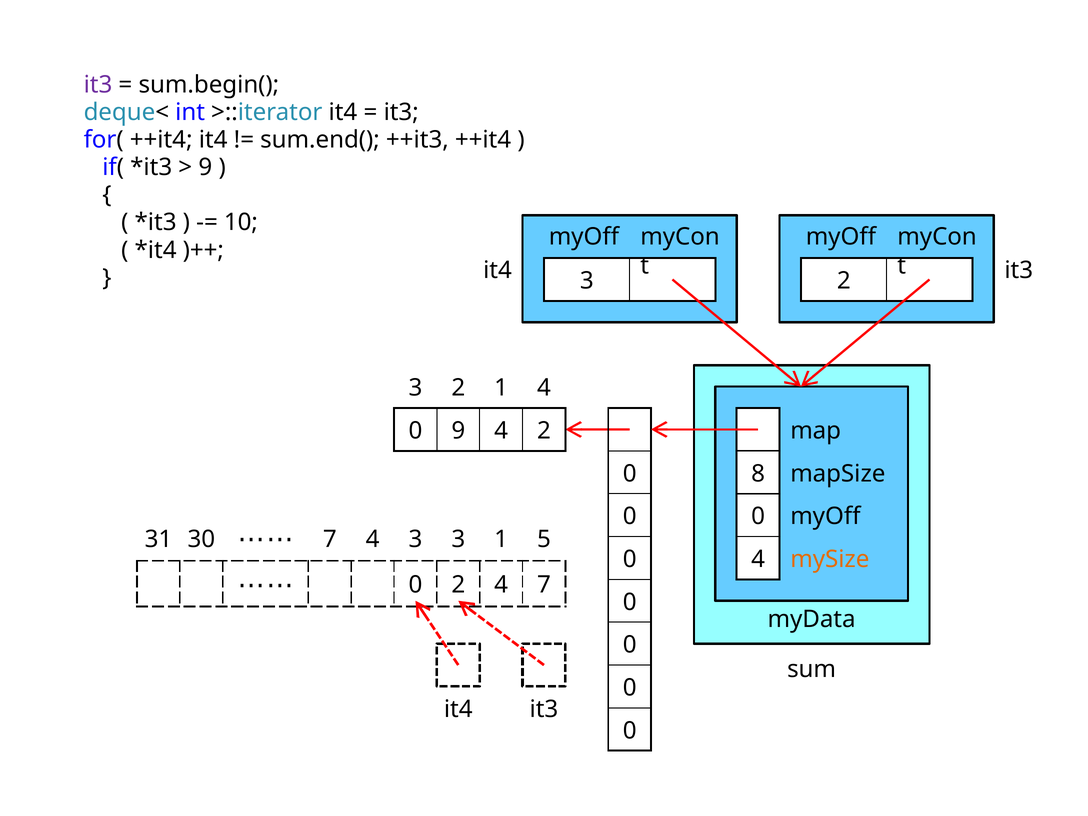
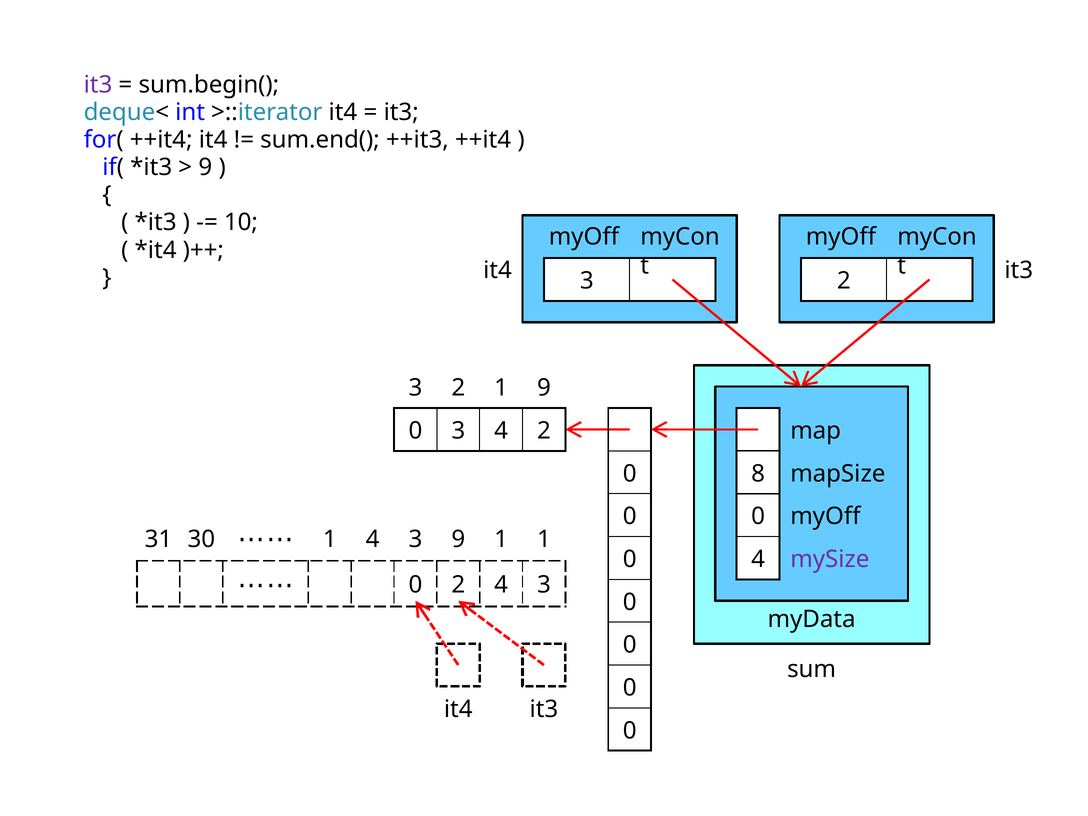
1 4: 4 -> 9
0 9: 9 -> 3
7 at (330, 539): 7 -> 1
3 3: 3 -> 9
1 5: 5 -> 1
mySize colour: orange -> purple
2 4 7: 7 -> 3
